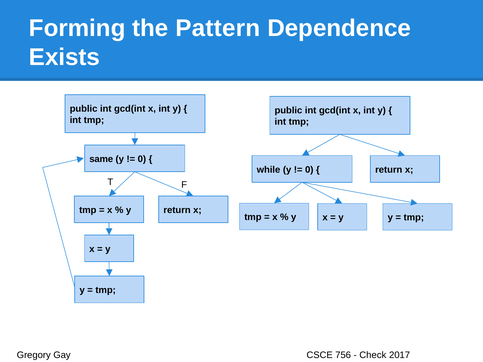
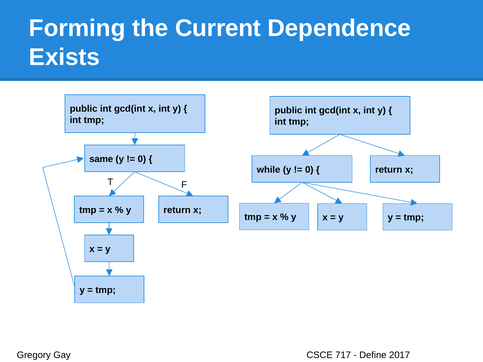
Pattern: Pattern -> Current
756: 756 -> 717
Check: Check -> Define
